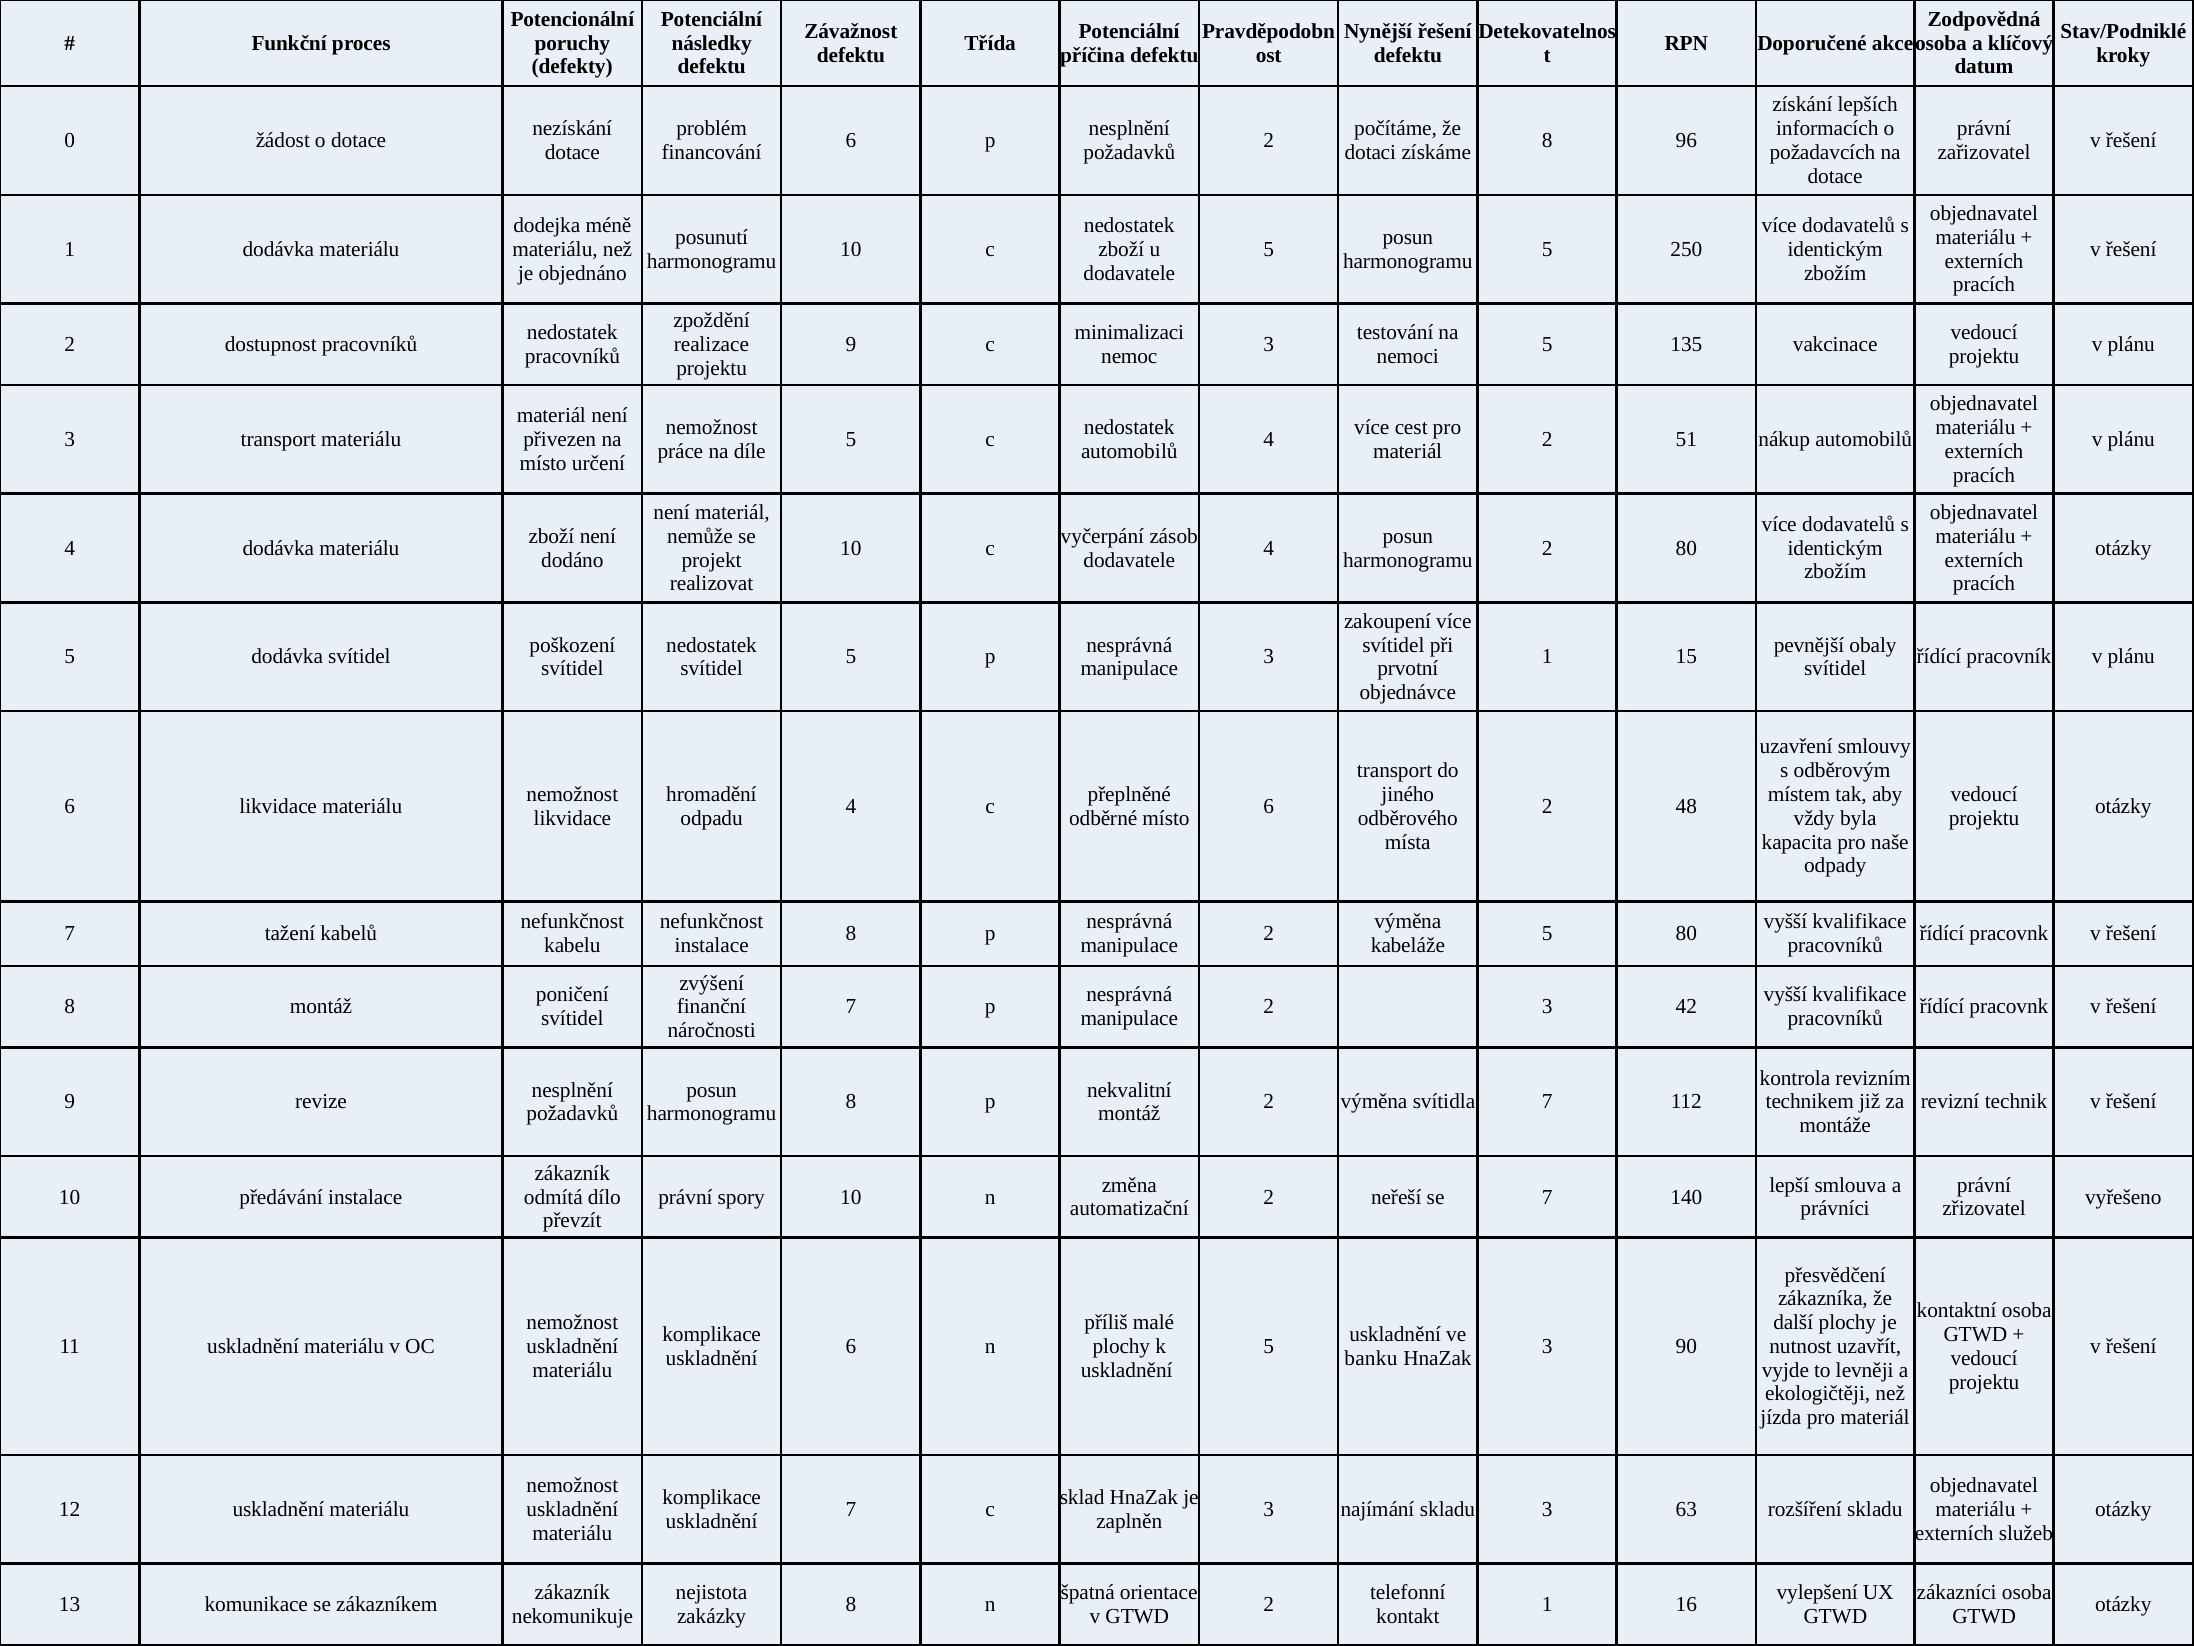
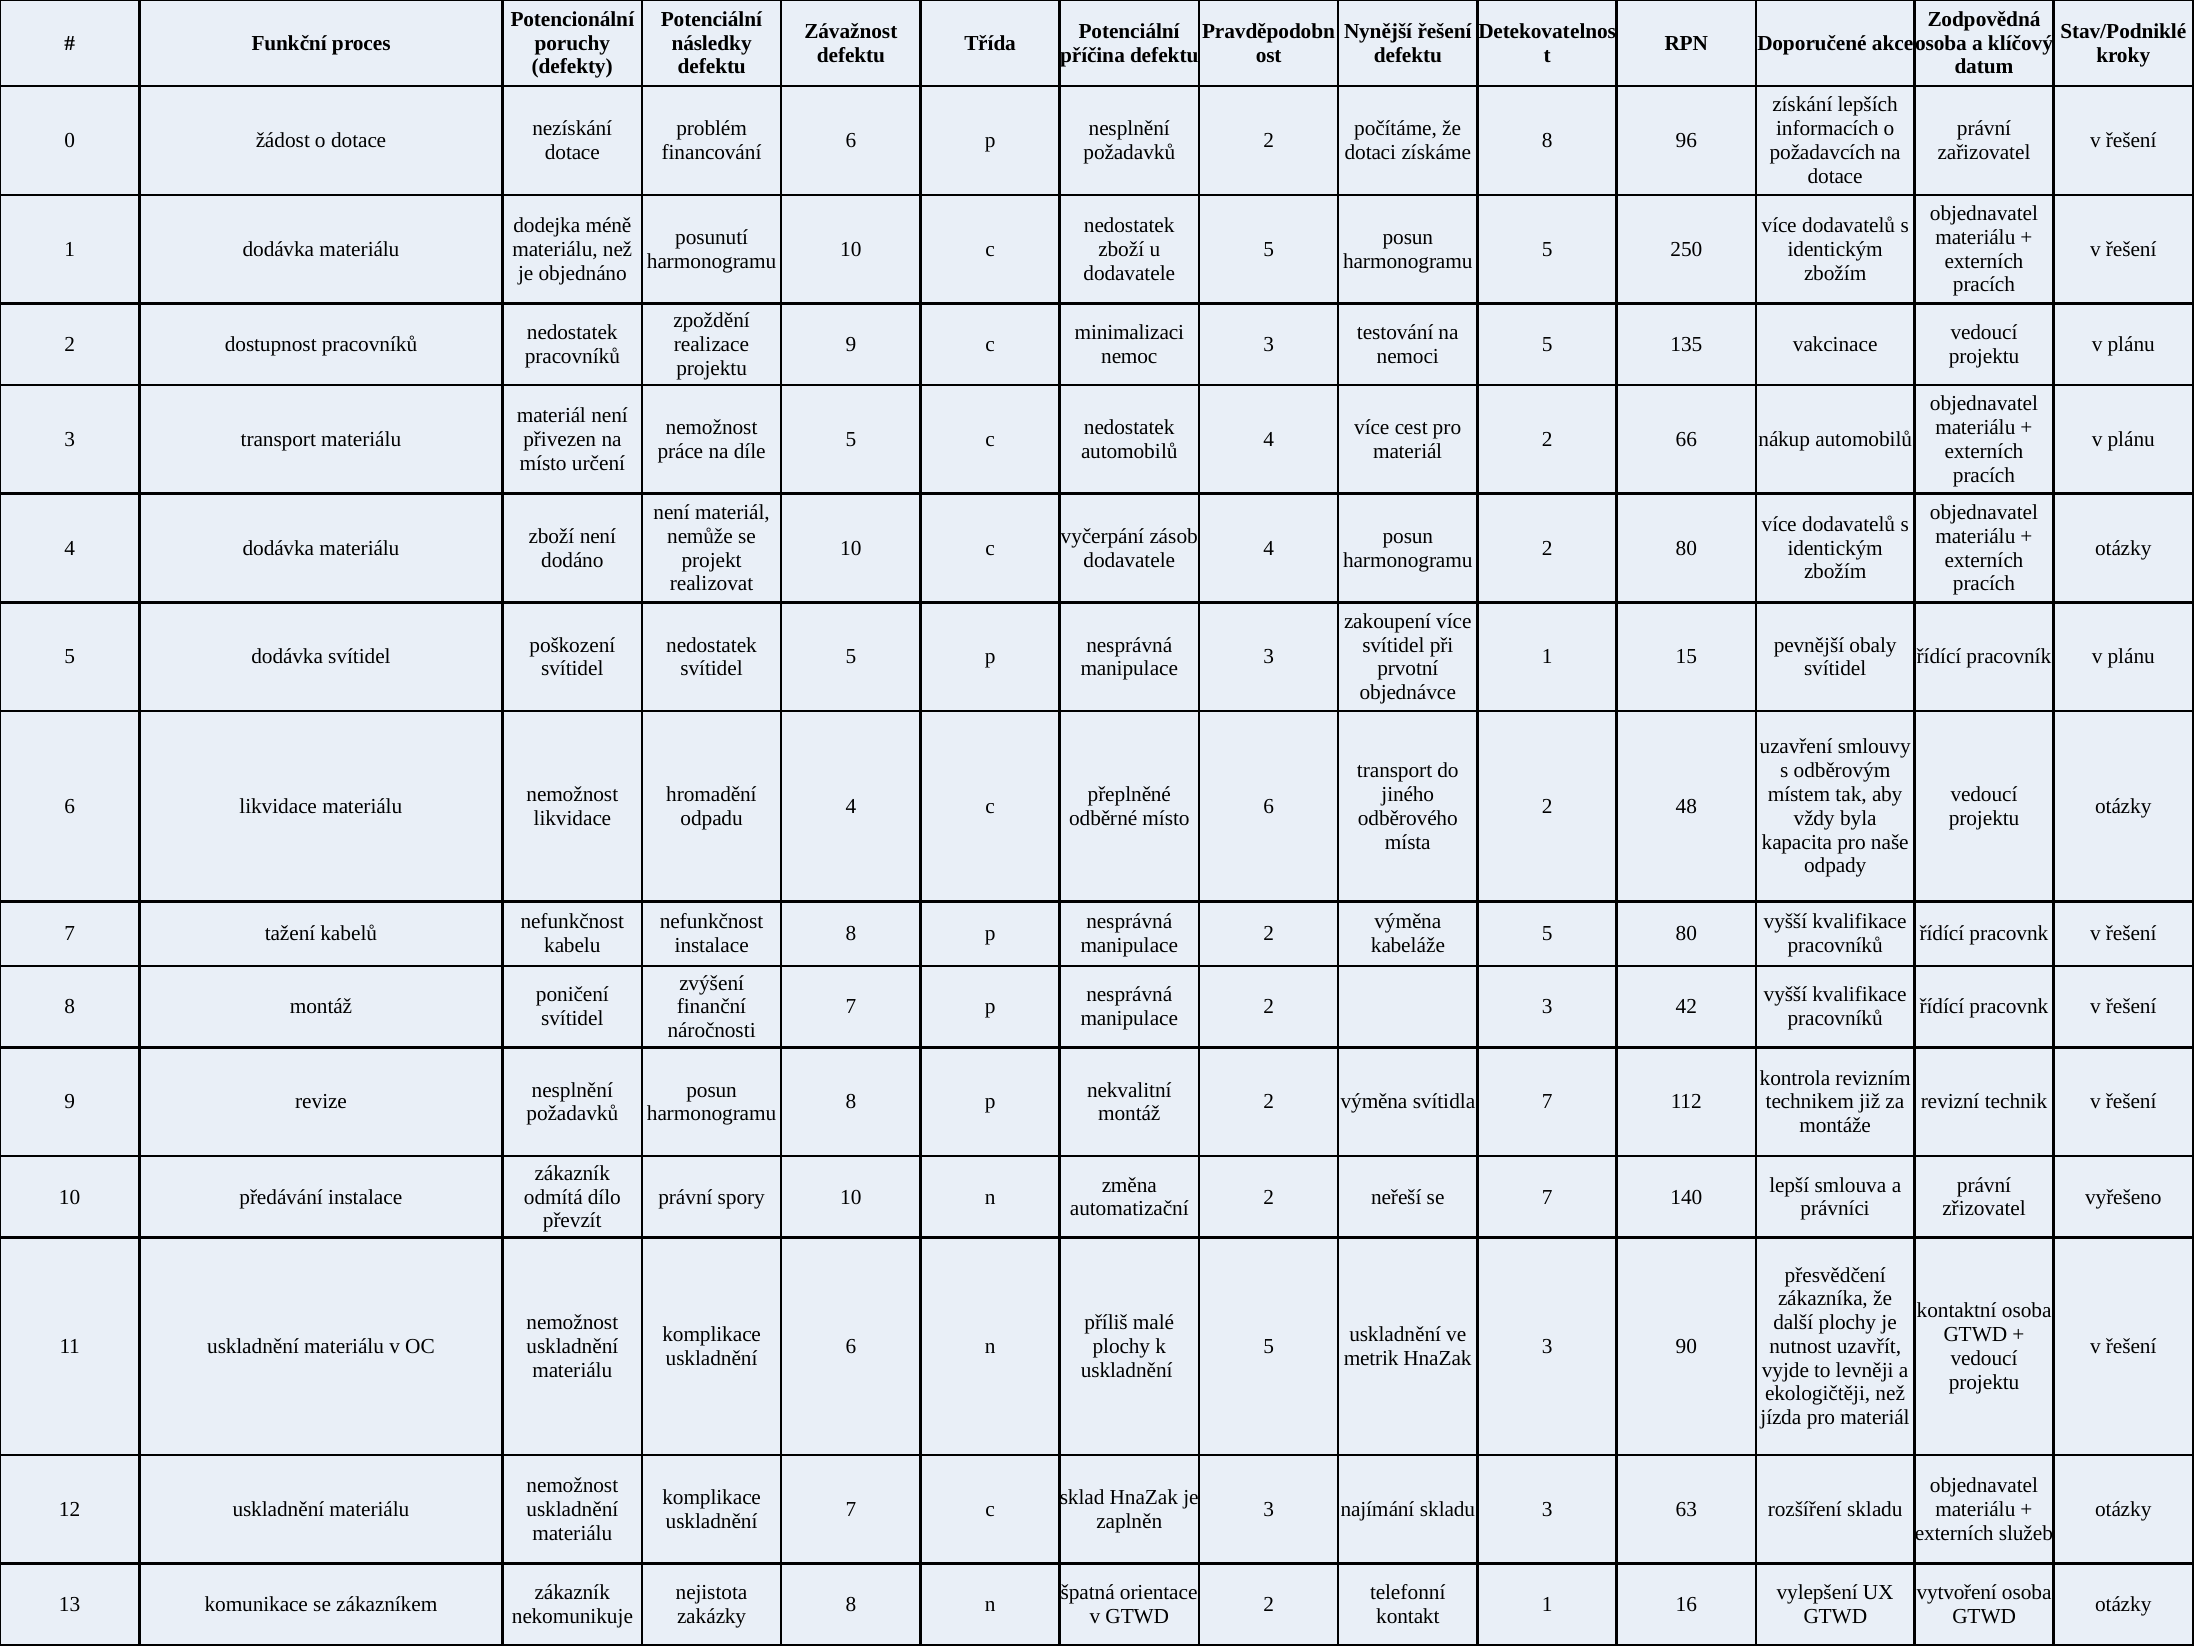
51: 51 -> 66
banku: banku -> metrik
zákazníci: zákazníci -> vytvoření
